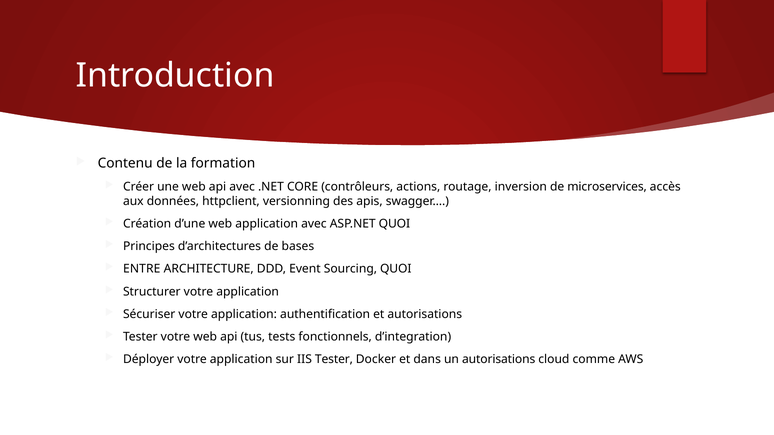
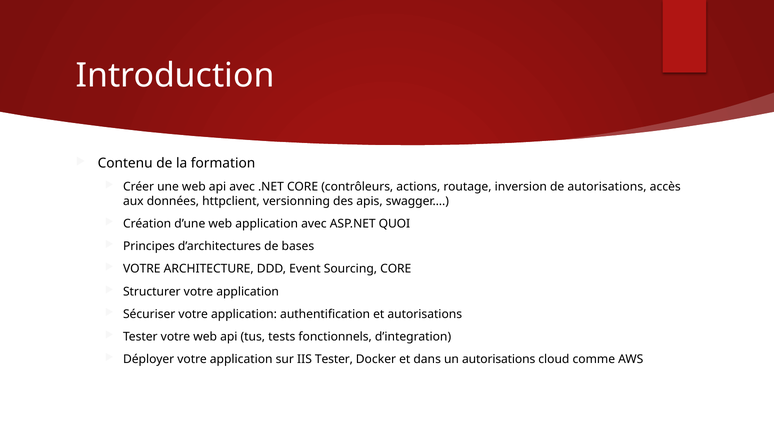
de microservices: microservices -> autorisations
ENTRE at (142, 269): ENTRE -> VOTRE
Sourcing QUOI: QUOI -> CORE
